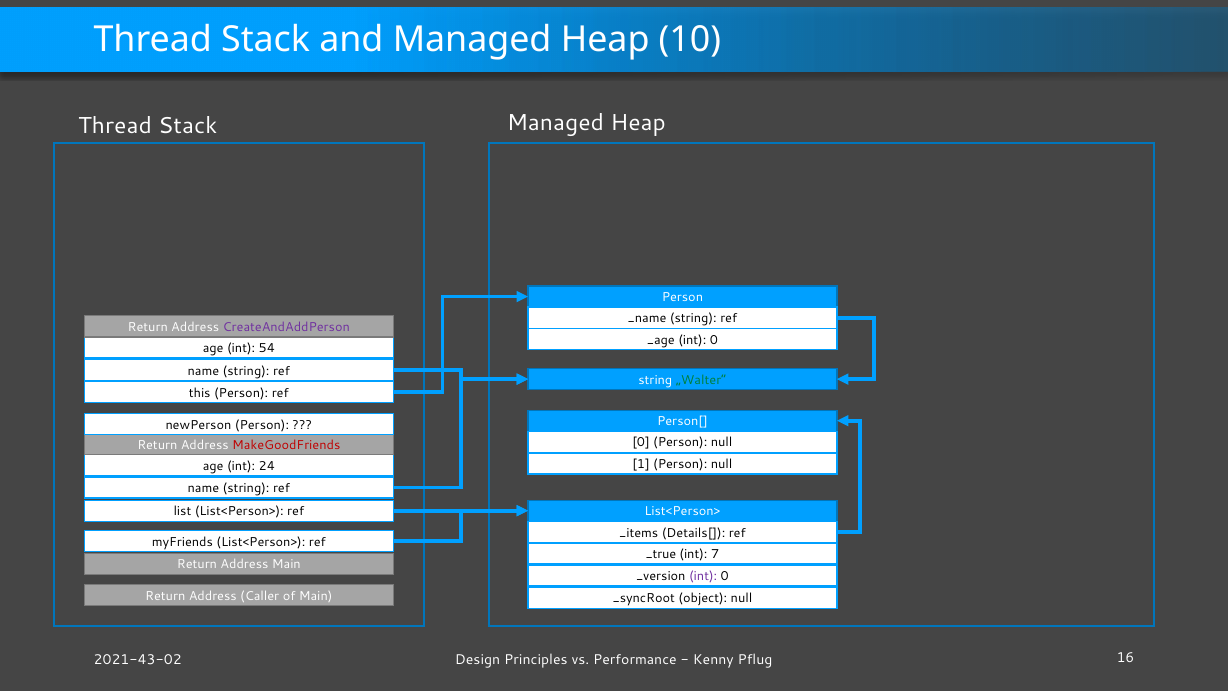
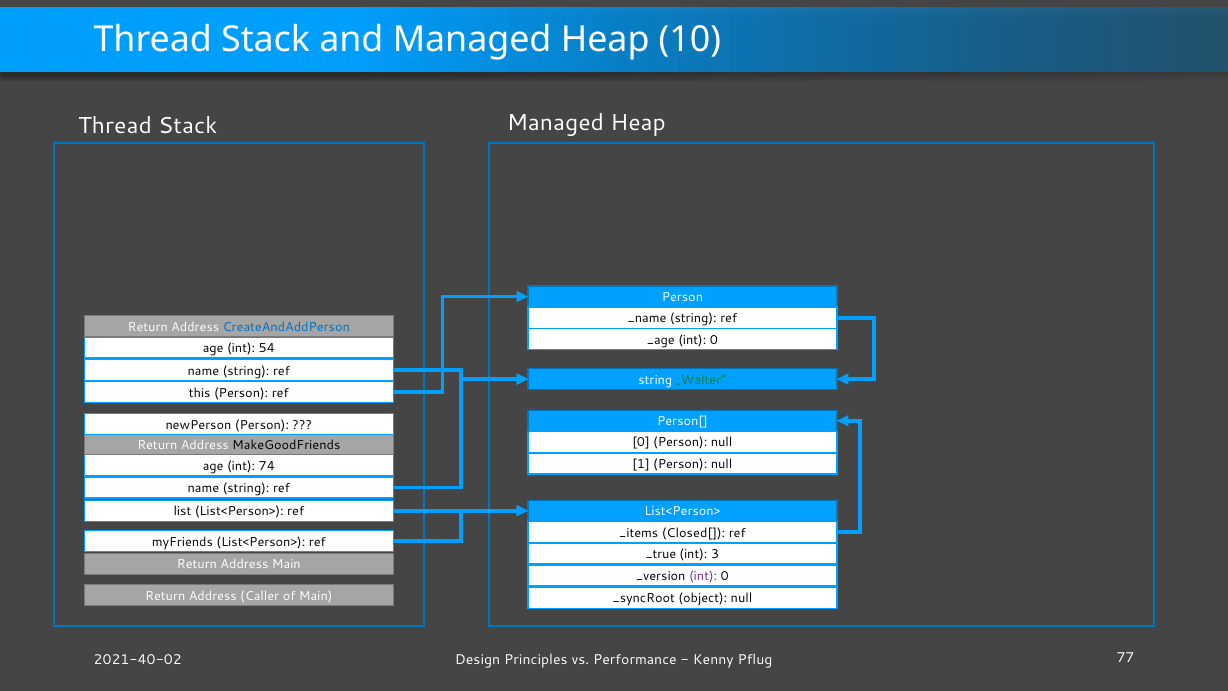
CreateAndAddPerson colour: purple -> blue
MakeGoodFriends colour: red -> black
24: 24 -> 74
Details[: Details[ -> Closed[
7: 7 -> 3
2021-43-02: 2021-43-02 -> 2021-40-02
16: 16 -> 77
